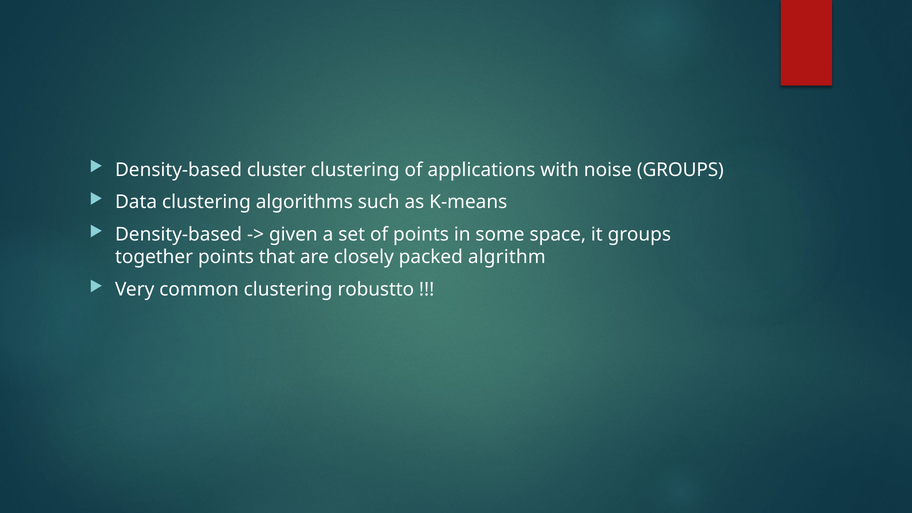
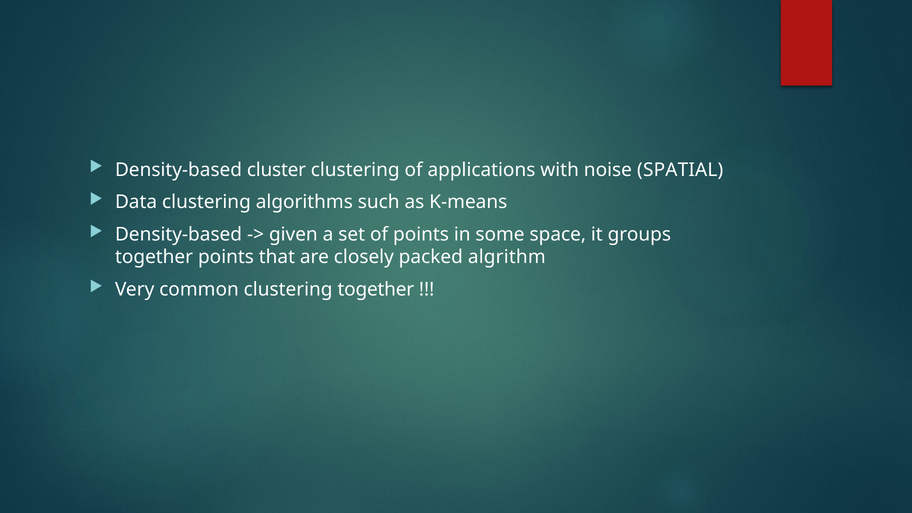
noise GROUPS: GROUPS -> SPATIAL
clustering robustto: robustto -> together
